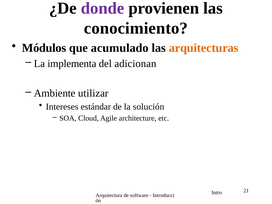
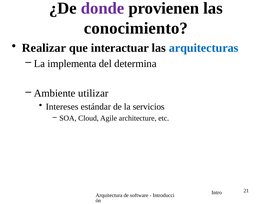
Módulos: Módulos -> Realizar
acumulado: acumulado -> interactuar
arquitecturas colour: orange -> blue
adicionan: adicionan -> determina
solución: solución -> servicios
